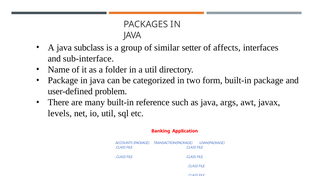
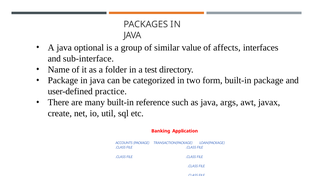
subclass: subclass -> optional
setter: setter -> value
a util: util -> test
problem: problem -> practice
levels: levels -> create
